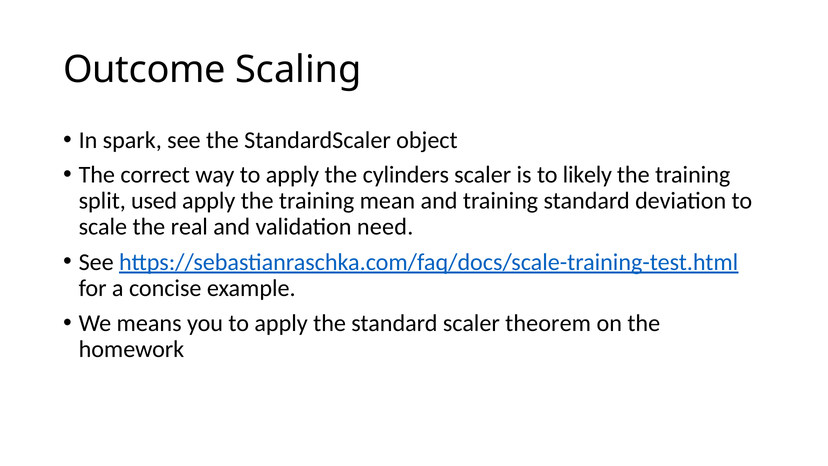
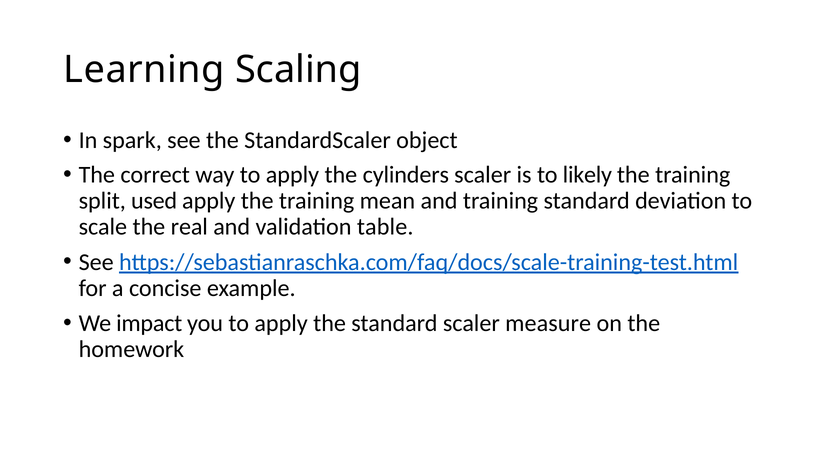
Outcome: Outcome -> Learning
need: need -> table
means: means -> impact
theorem: theorem -> measure
